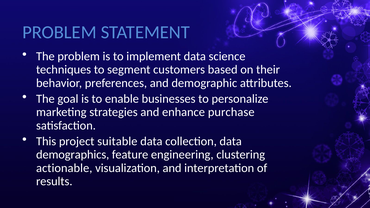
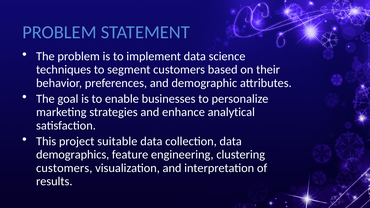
purchase: purchase -> analytical
actionable at (64, 168): actionable -> customers
